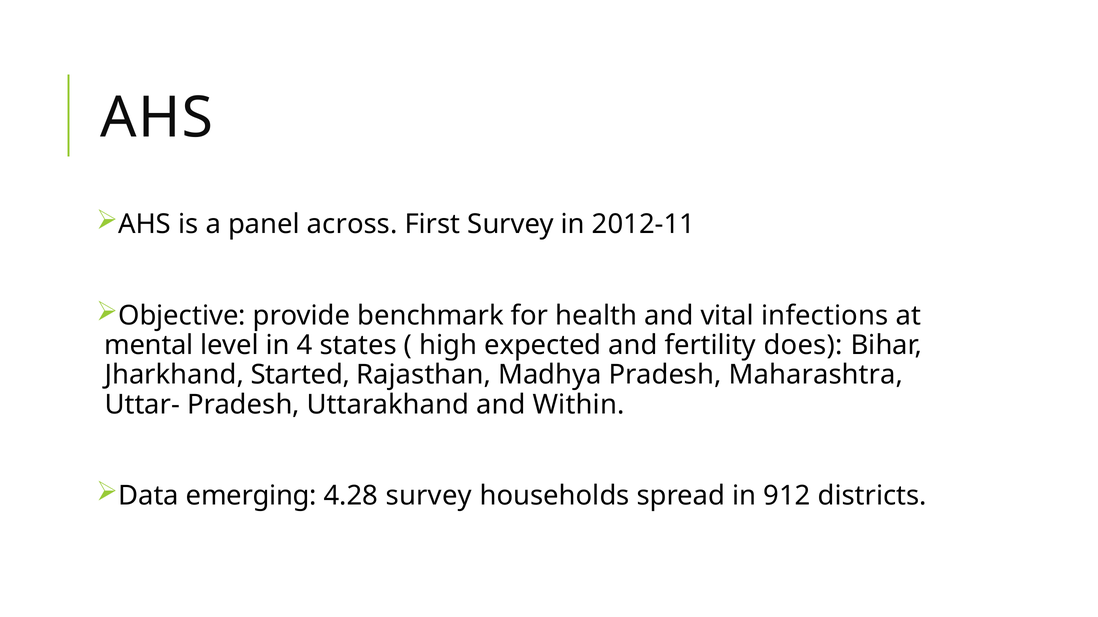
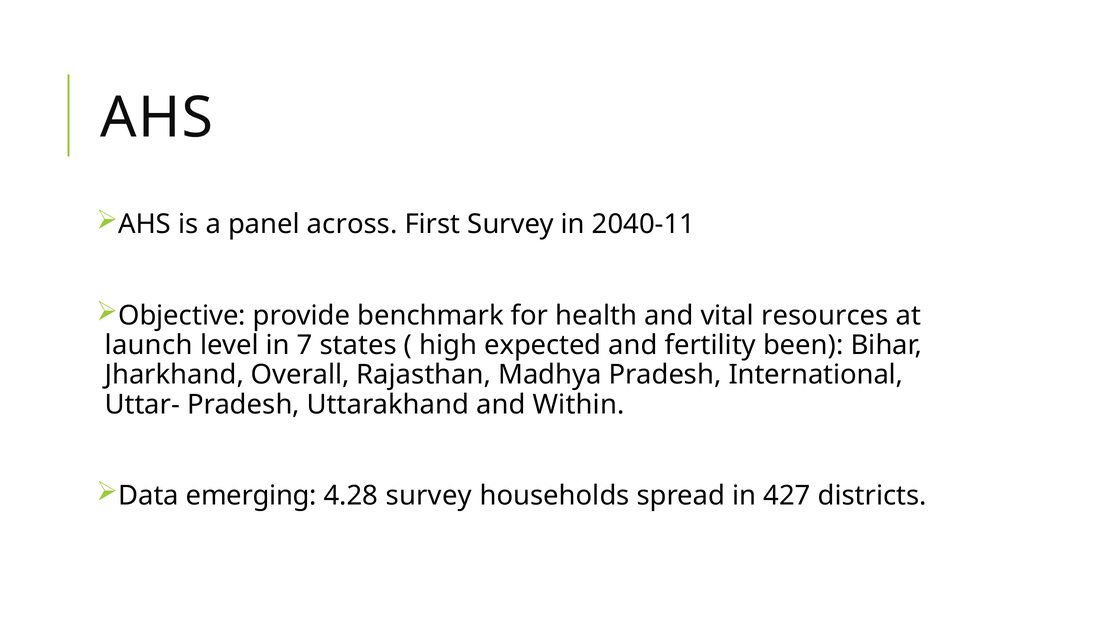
2012-11: 2012-11 -> 2040-11
infections: infections -> resources
mental: mental -> launch
4: 4 -> 7
does: does -> been
Started: Started -> Overall
Maharashtra: Maharashtra -> International
912: 912 -> 427
